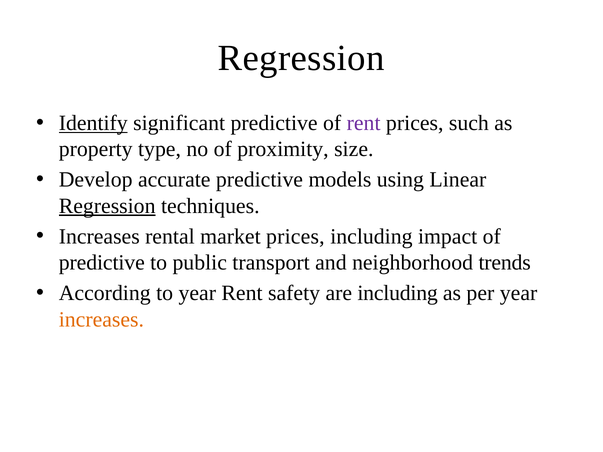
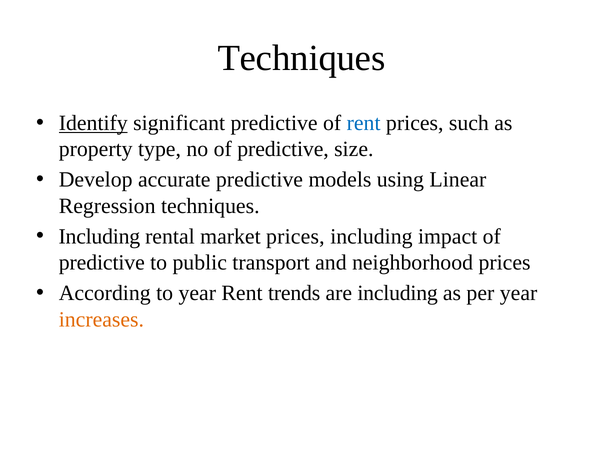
Regression at (301, 58): Regression -> Techniques
rent at (364, 123) colour: purple -> blue
no of proximity: proximity -> predictive
Regression at (107, 206) underline: present -> none
Increases at (99, 237): Increases -> Including
neighborhood trends: trends -> prices
safety: safety -> trends
